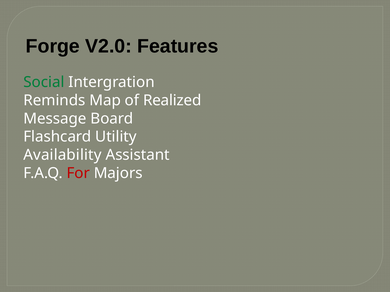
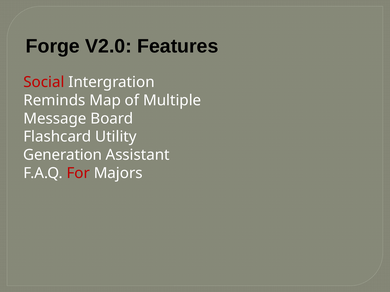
Social colour: green -> red
Realized: Realized -> Multiple
Availability: Availability -> Generation
